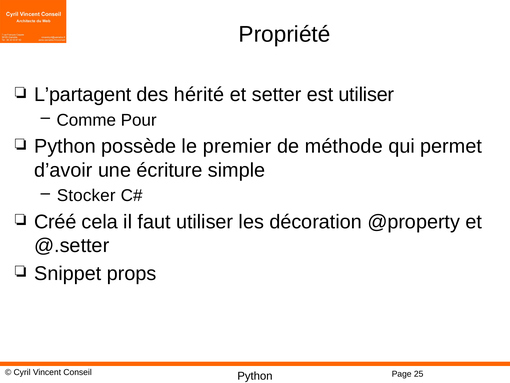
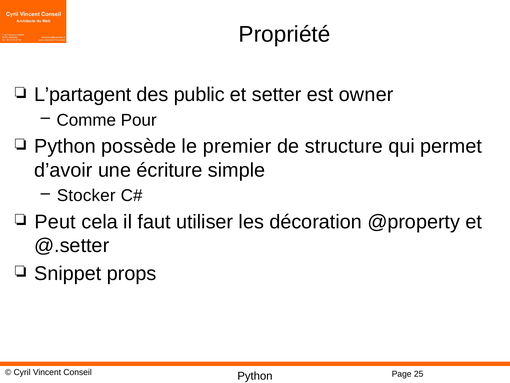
hérité: hérité -> public
est utiliser: utiliser -> owner
méthode: méthode -> structure
Créé: Créé -> Peut
